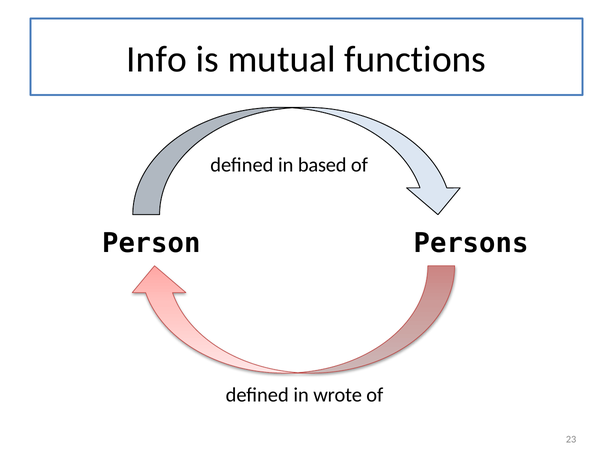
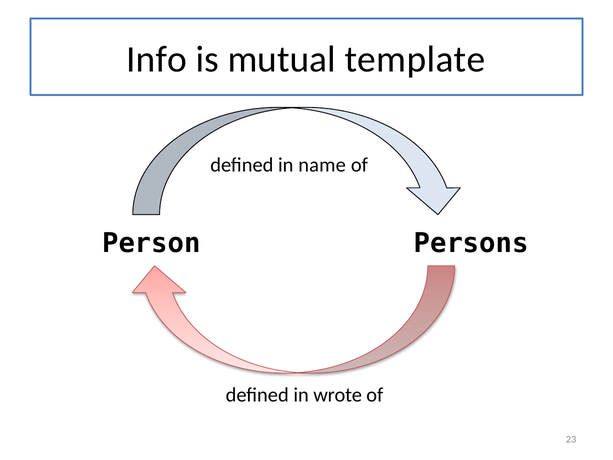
functions: functions -> template
based: based -> name
